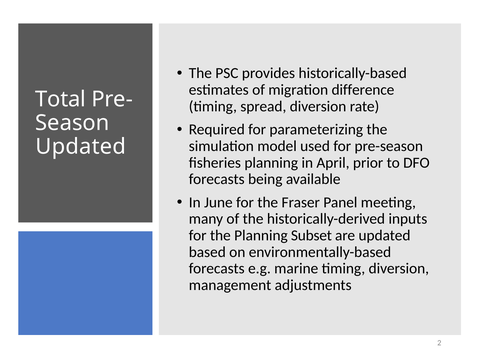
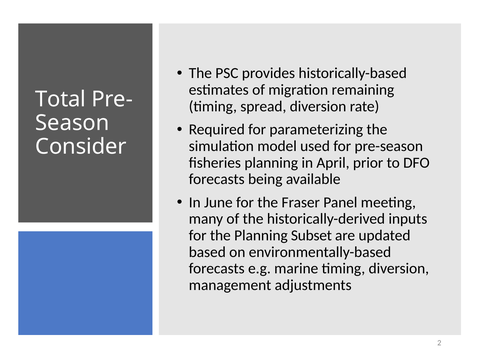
difference: difference -> remaining
Updated at (81, 147): Updated -> Consider
